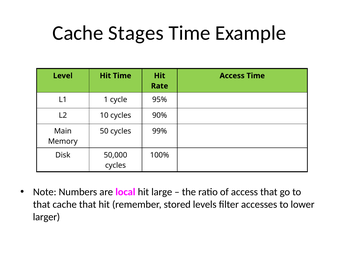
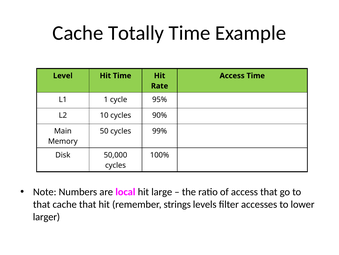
Stages: Stages -> Totally
stored: stored -> strings
